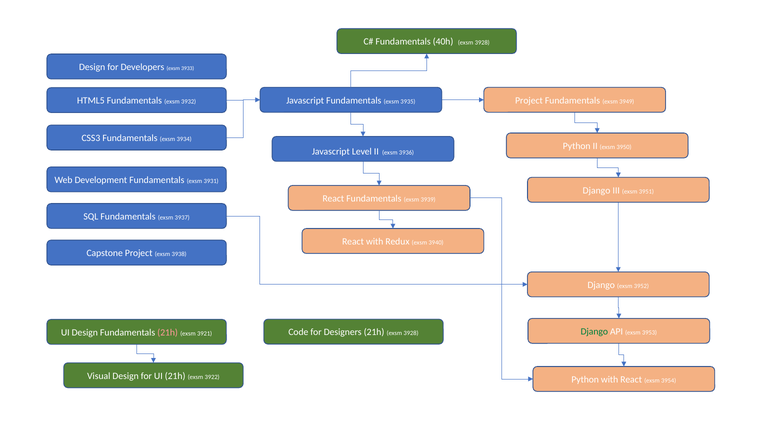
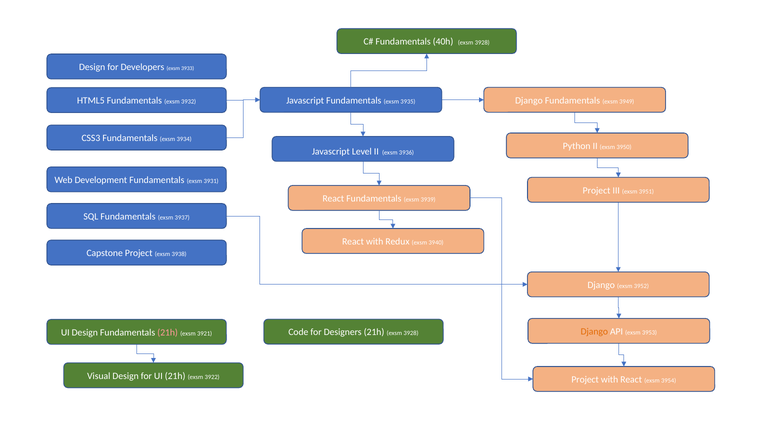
Project at (529, 100): Project -> Django
Django at (597, 190): Django -> Project
Django at (594, 332) colour: green -> orange
Python at (585, 380): Python -> Project
